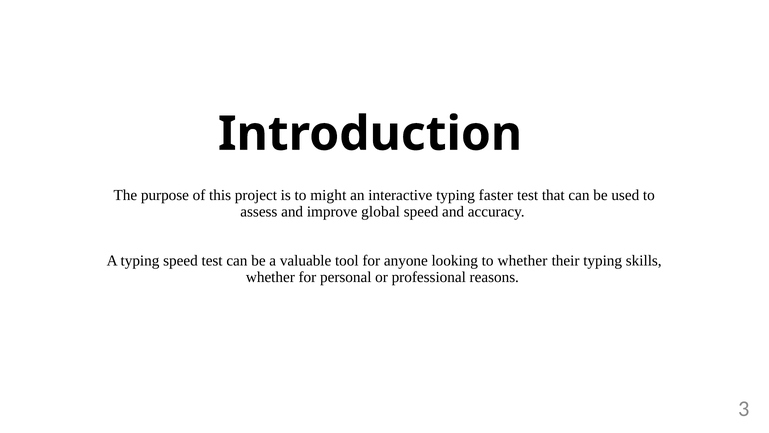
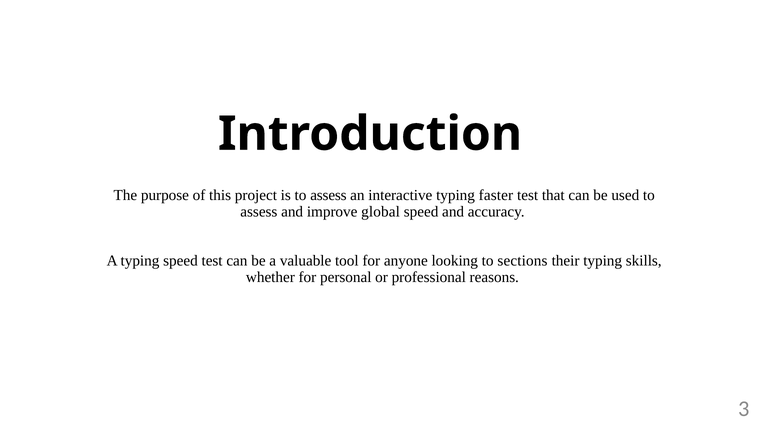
is to might: might -> assess
to whether: whether -> sections
